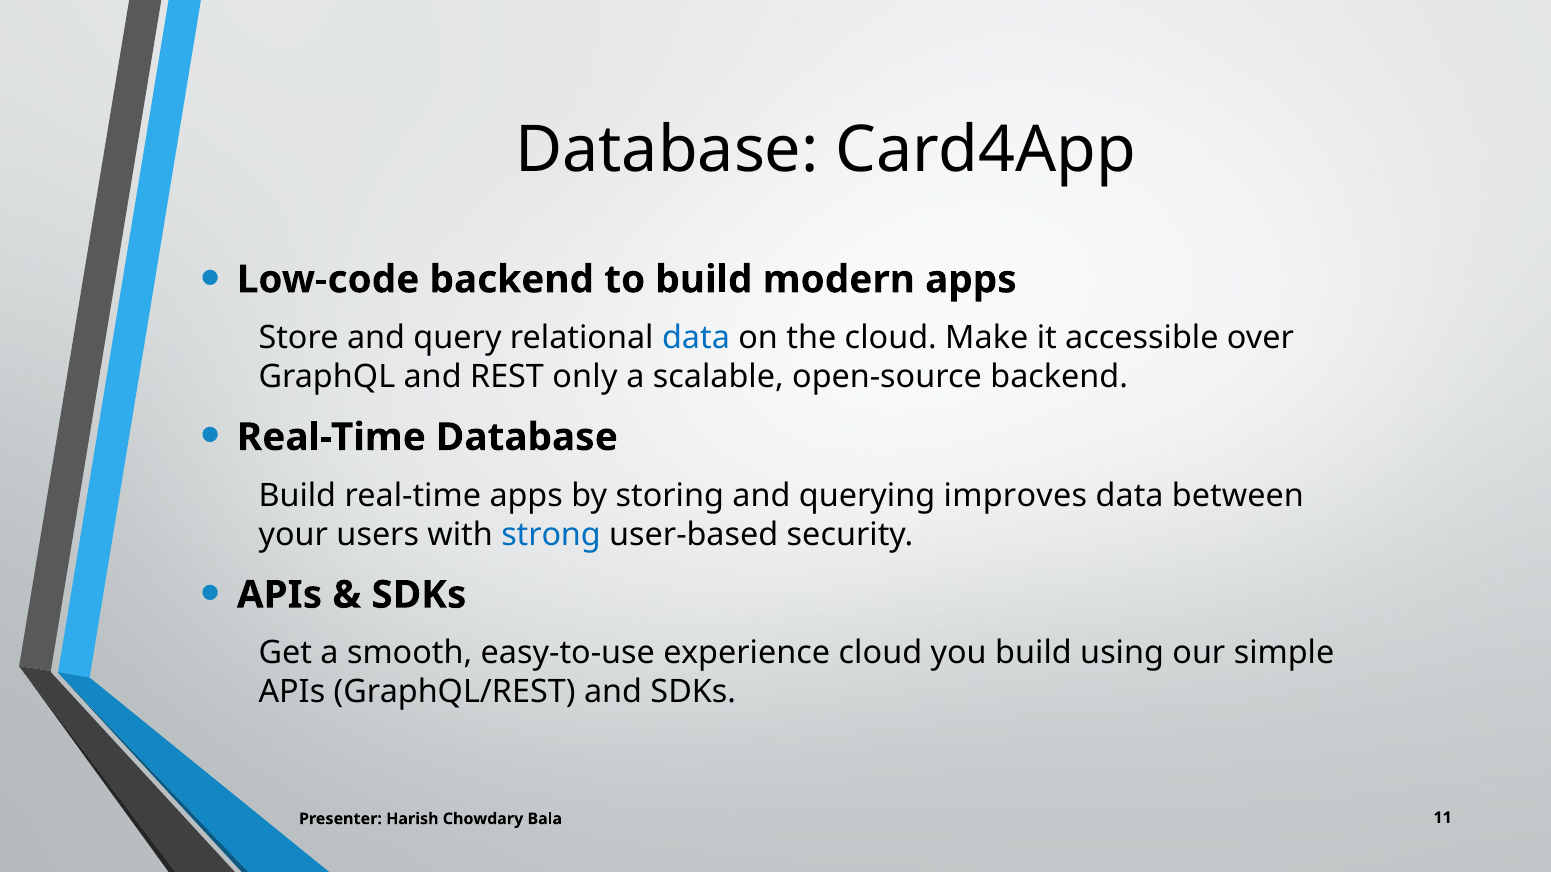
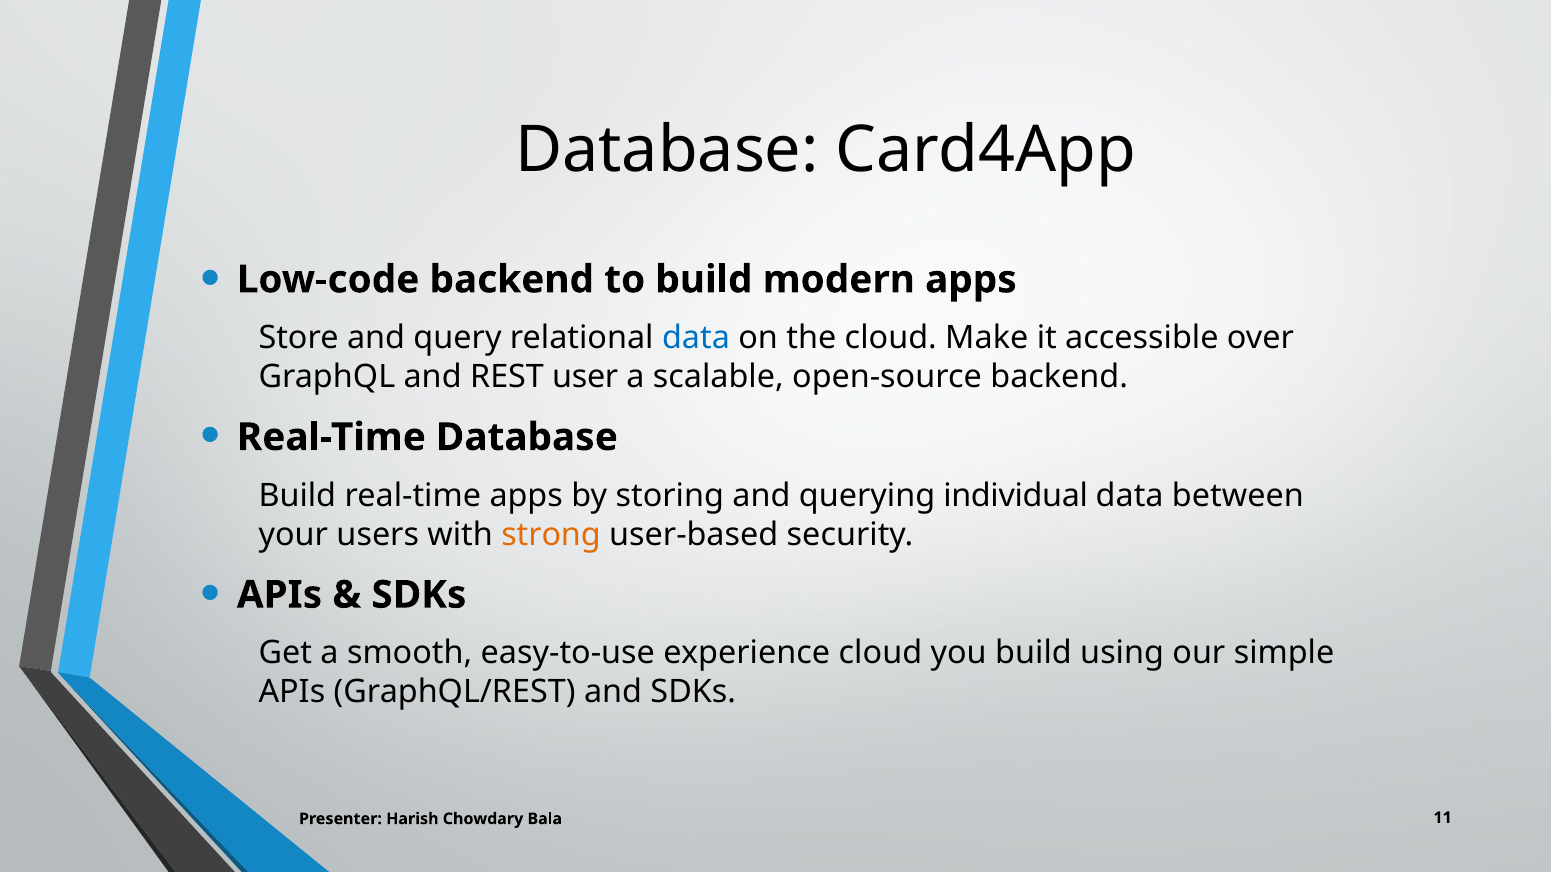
only: only -> user
improves: improves -> individual
strong colour: blue -> orange
